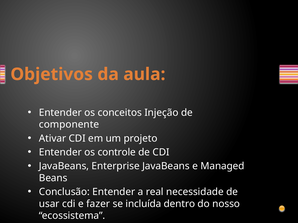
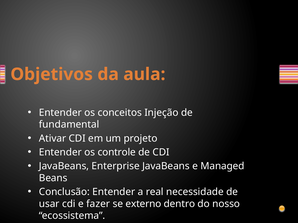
componente: componente -> fundamental
incluída: incluída -> externo
